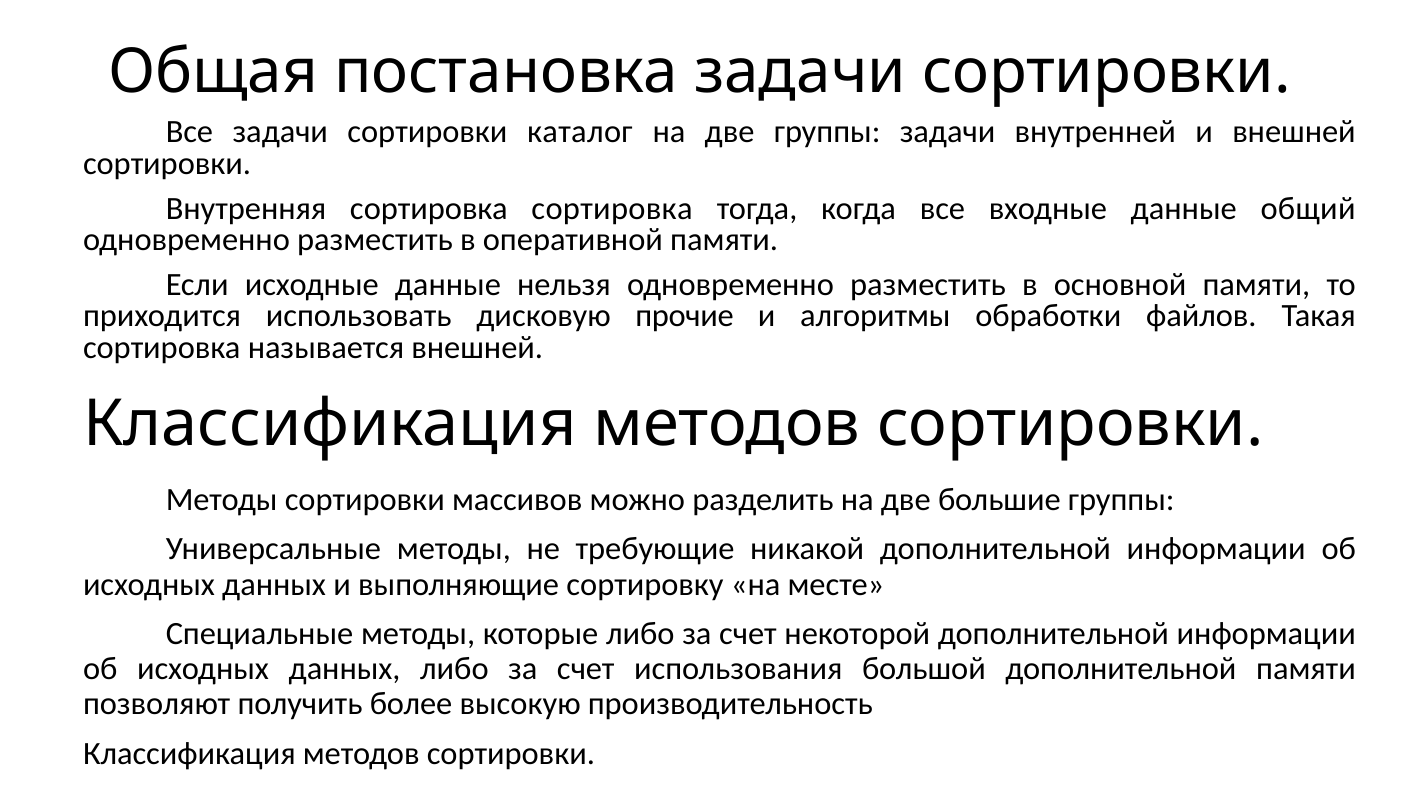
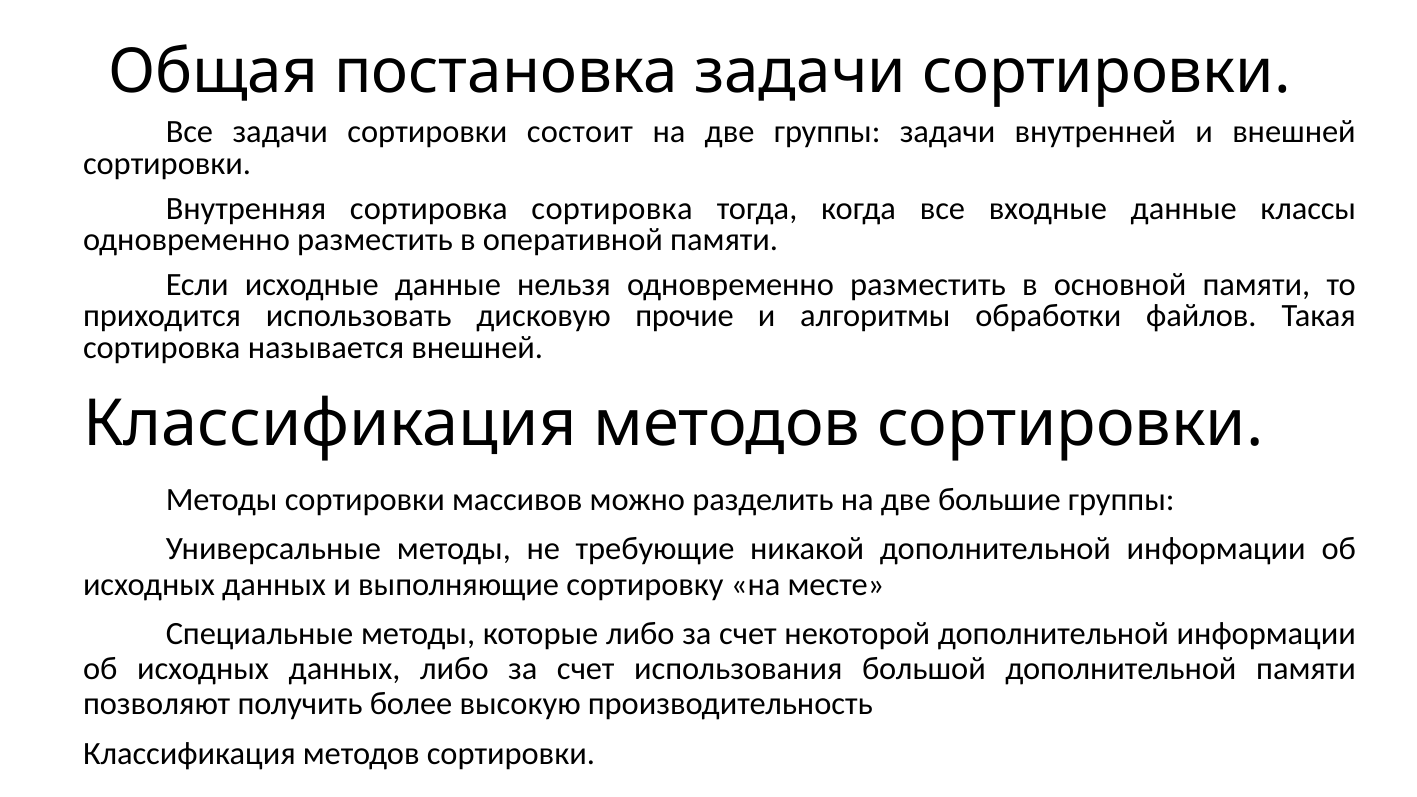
каталог: каталог -> состоит
общий: общий -> классы
